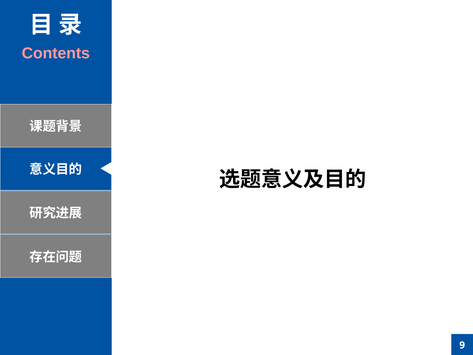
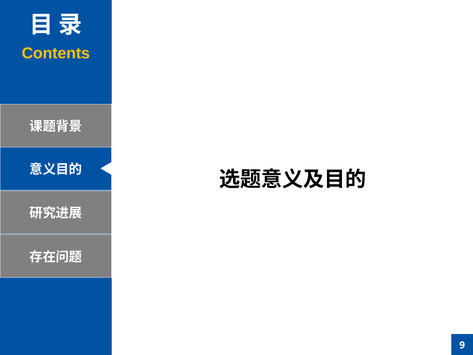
Contents colour: pink -> yellow
